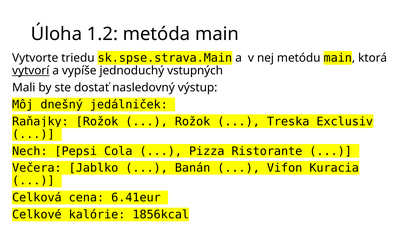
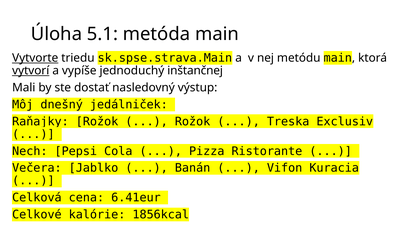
1.2: 1.2 -> 5.1
Vytvorte underline: none -> present
vstupných: vstupných -> inštančnej
